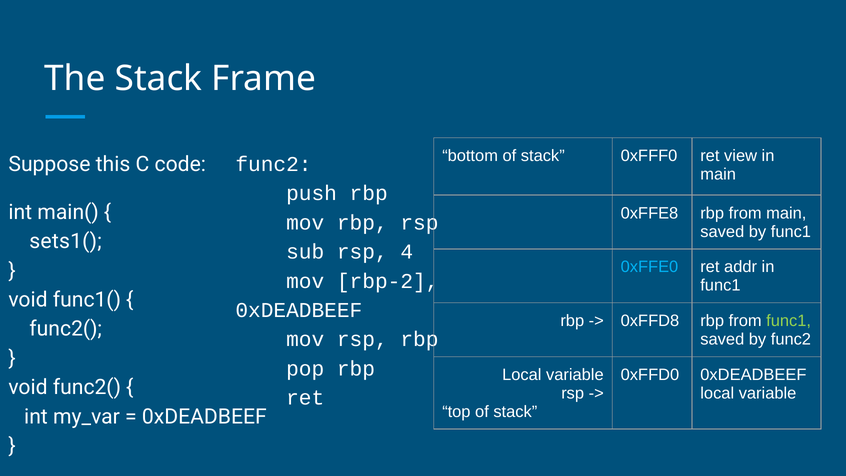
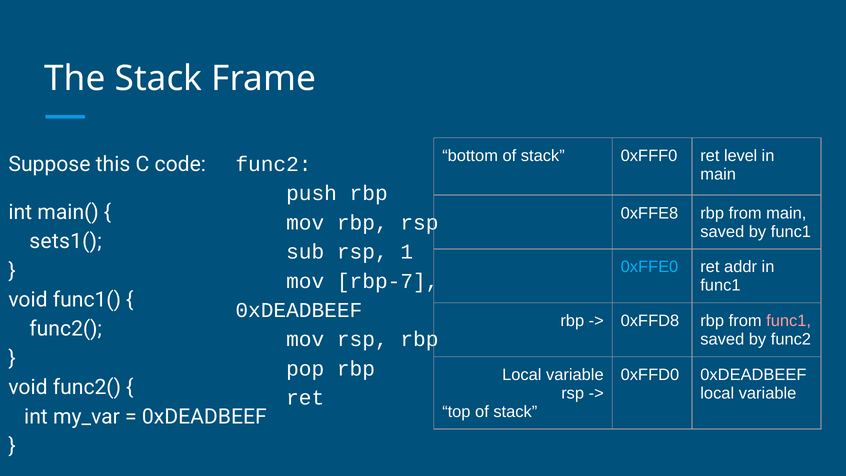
view: view -> level
4: 4 -> 1
rbp-2: rbp-2 -> rbp-7
func1 at (789, 321) colour: light green -> pink
